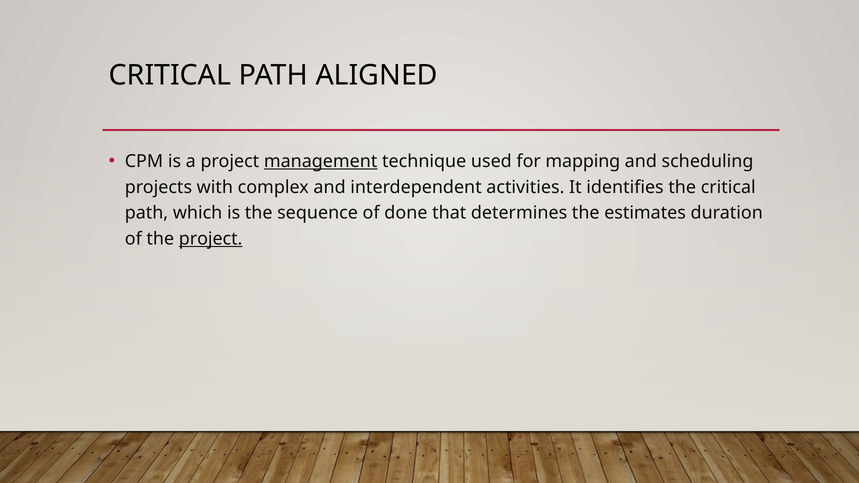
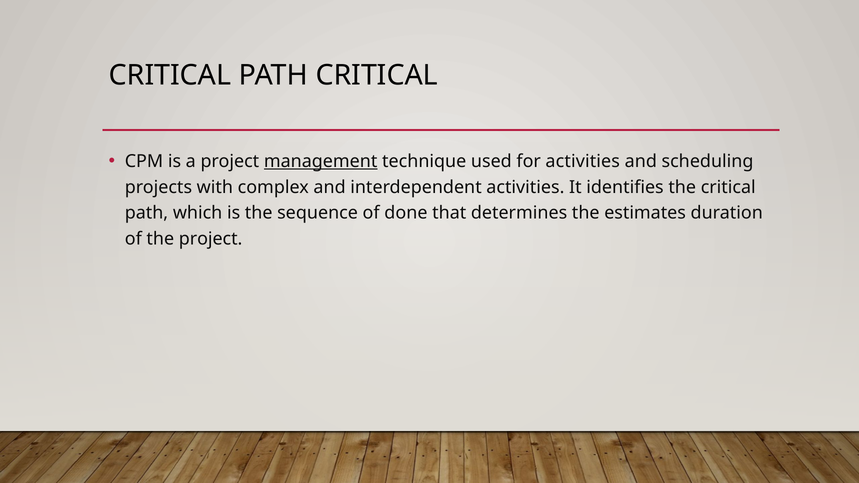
PATH ALIGNED: ALIGNED -> CRITICAL
for mapping: mapping -> activities
project at (211, 239) underline: present -> none
